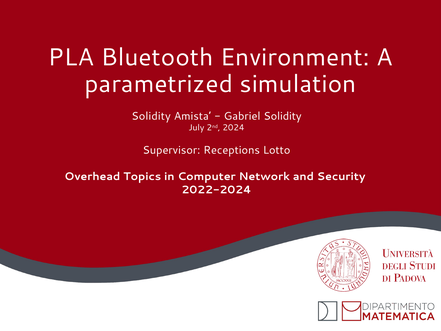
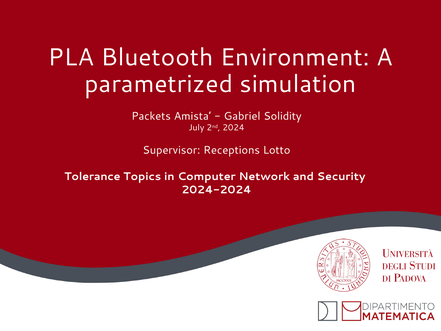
Solidity at (151, 116): Solidity -> Packets
Overhead: Overhead -> Tolerance
2022-2024: 2022-2024 -> 2024-2024
